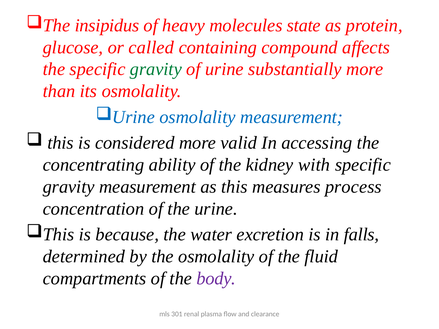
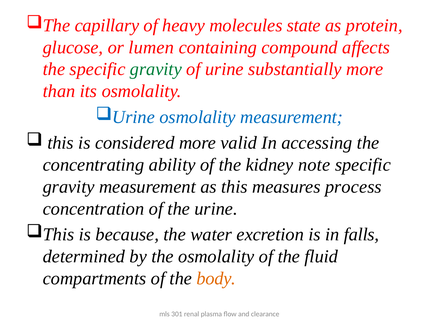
insipidus: insipidus -> capillary
called: called -> lumen
with: with -> note
body colour: purple -> orange
